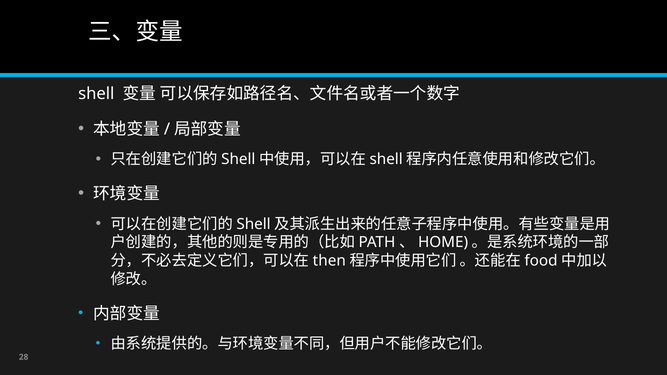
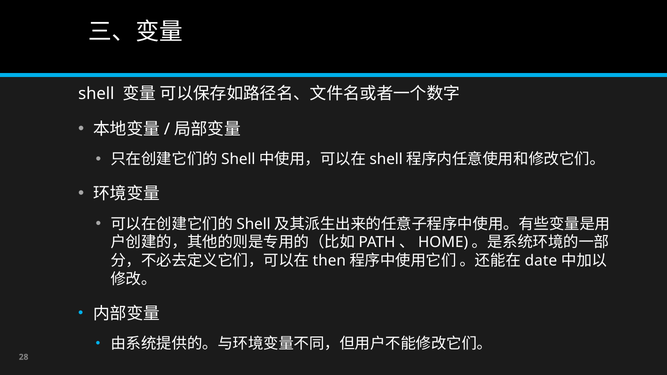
food: food -> date
